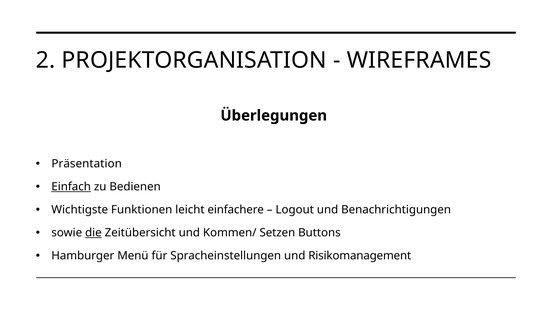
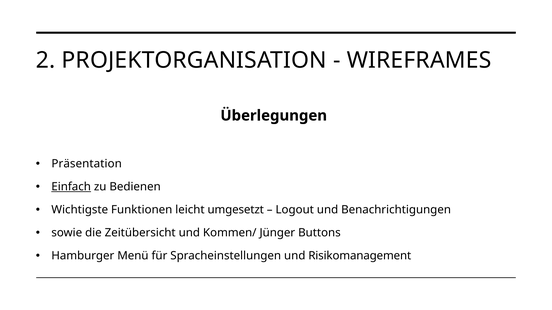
einfachere: einfachere -> umgesetzt
die underline: present -> none
Setzen: Setzen -> Jünger
